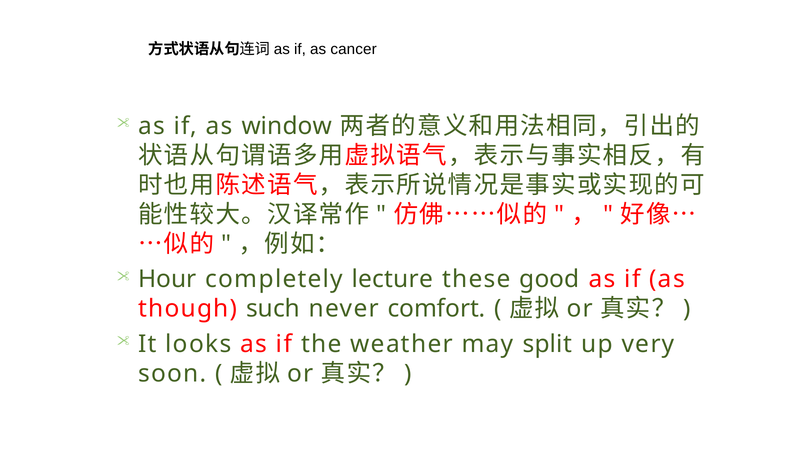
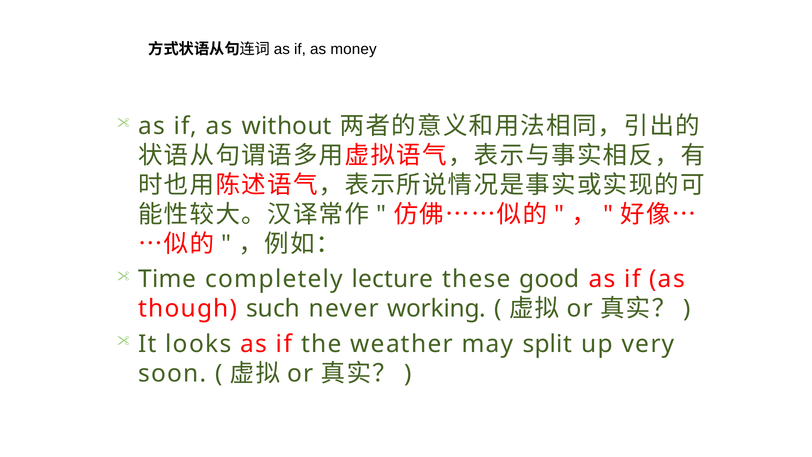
cancer: cancer -> money
window: window -> without
Hour: Hour -> Time
comfort: comfort -> working
